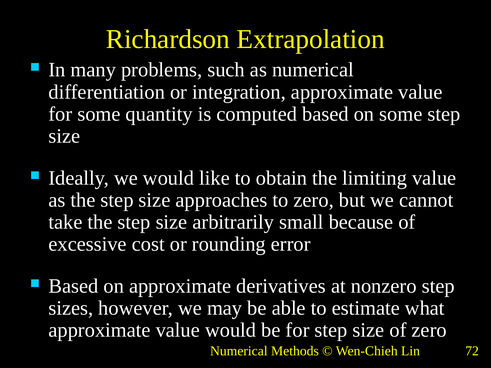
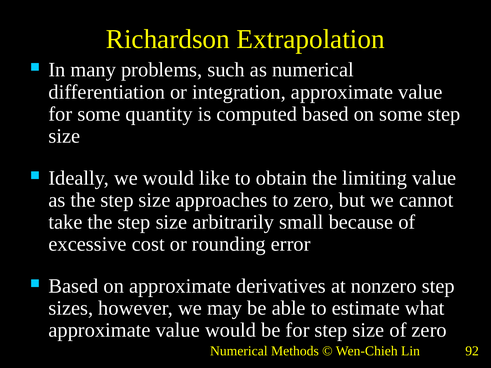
72: 72 -> 92
